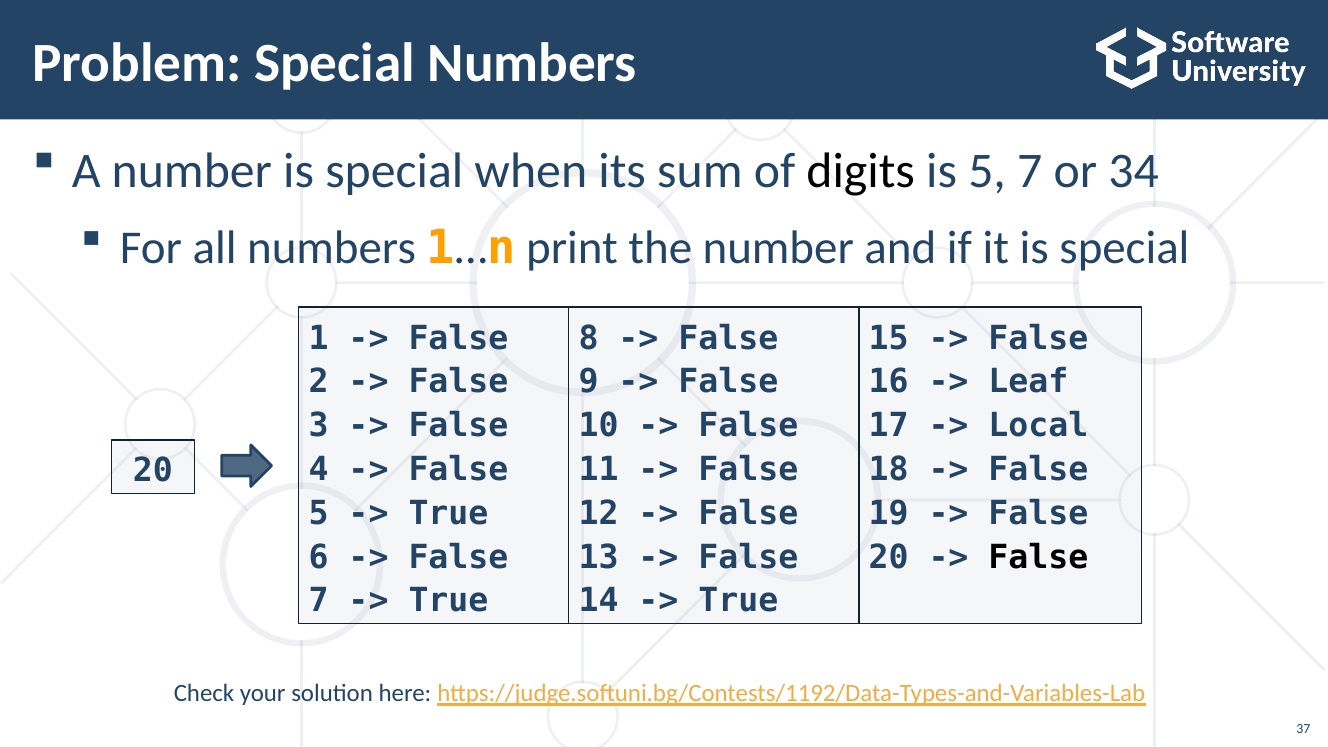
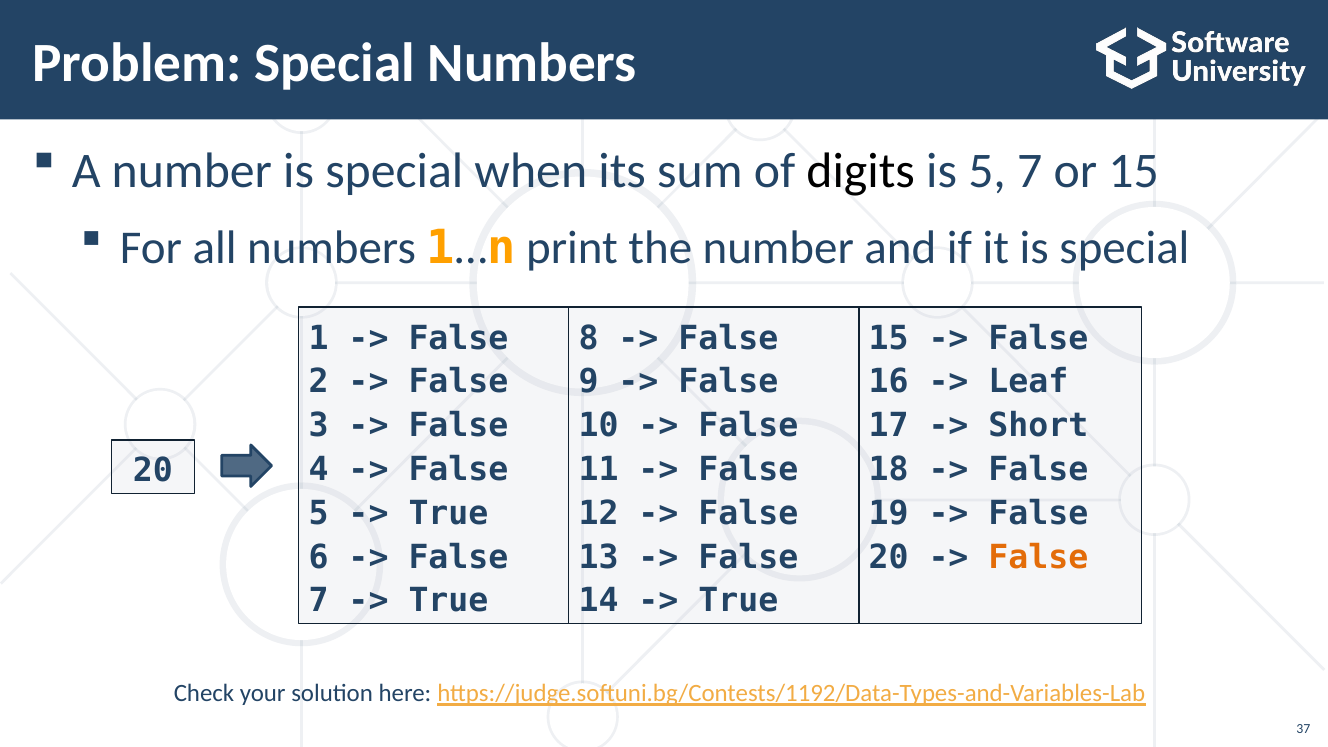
or 34: 34 -> 15
Local: Local -> Short
False at (1038, 557) colour: black -> orange
